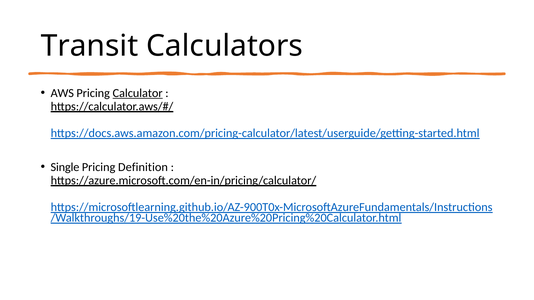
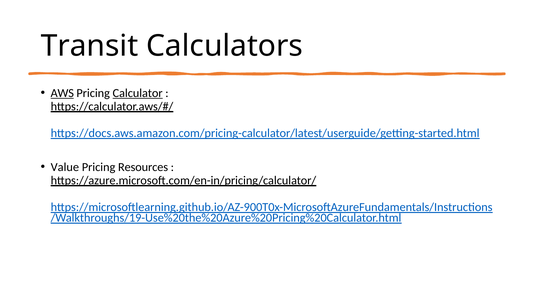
AWS underline: none -> present
Single: Single -> Value
Definition: Definition -> Resources
